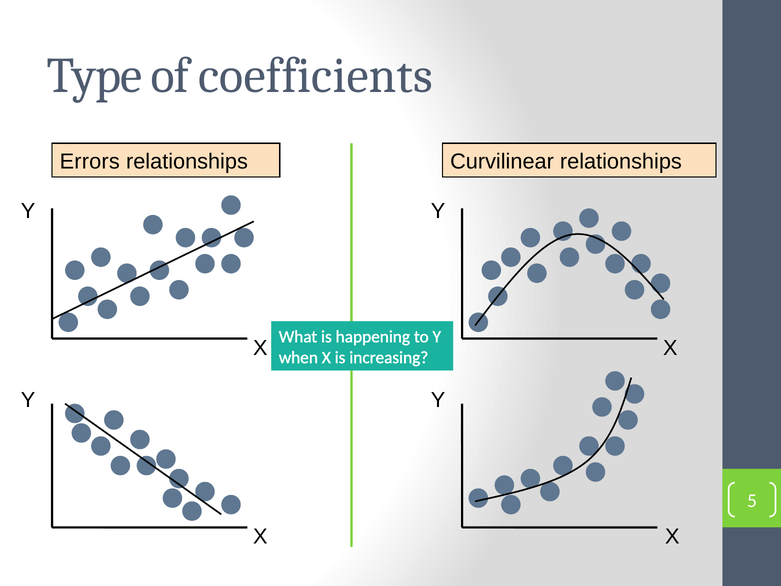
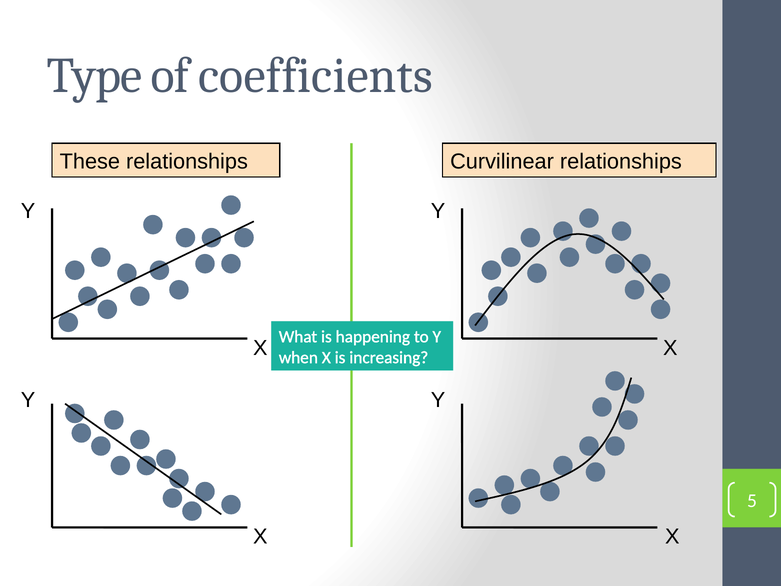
Errors: Errors -> These
